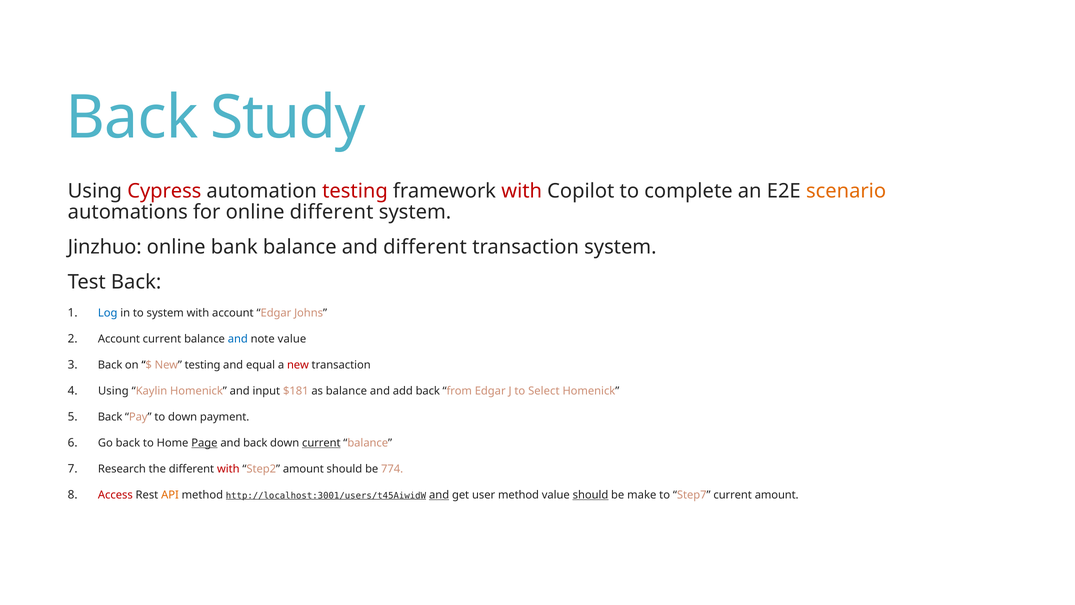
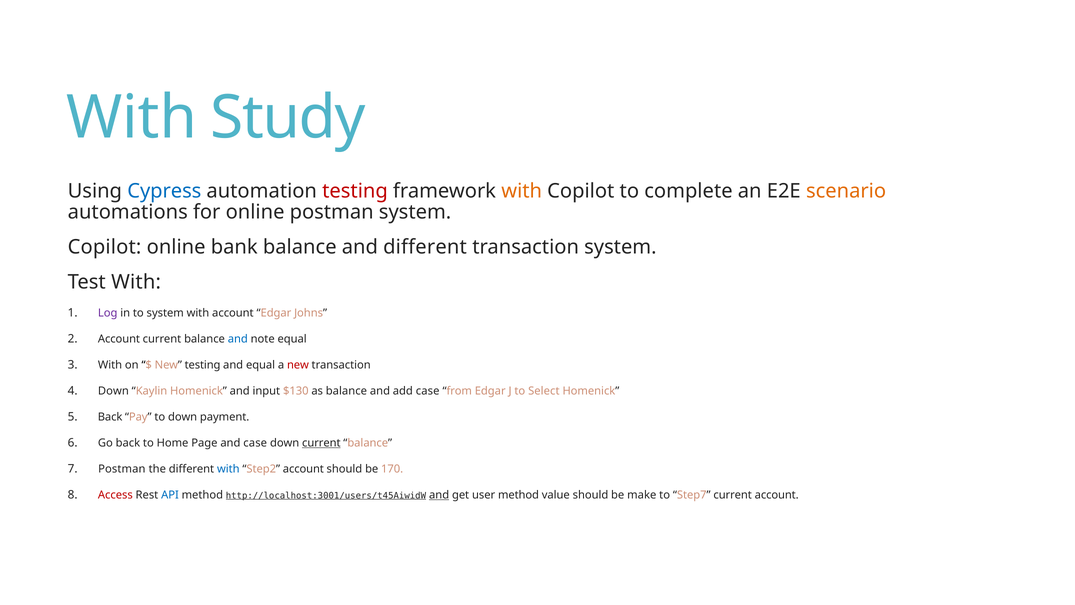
Back at (132, 118): Back -> With
Cypress colour: red -> blue
with at (522, 191) colour: red -> orange
online different: different -> postman
Jinzhuo at (105, 247): Jinzhuo -> Copilot
Test Back: Back -> With
Log colour: blue -> purple
note value: value -> equal
Back at (110, 365): Back -> With
Using at (113, 391): Using -> Down
$181: $181 -> $130
add back: back -> case
Page underline: present -> none
and back: back -> case
Research at (122, 469): Research -> Postman
with at (228, 469) colour: red -> blue
Step2 amount: amount -> account
774: 774 -> 170
API colour: orange -> blue
should at (591, 495) underline: present -> none
current amount: amount -> account
